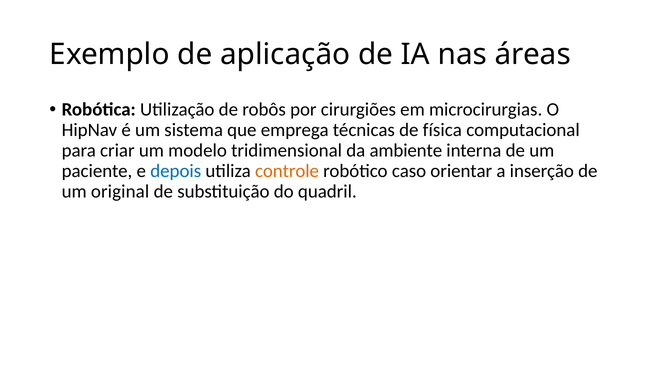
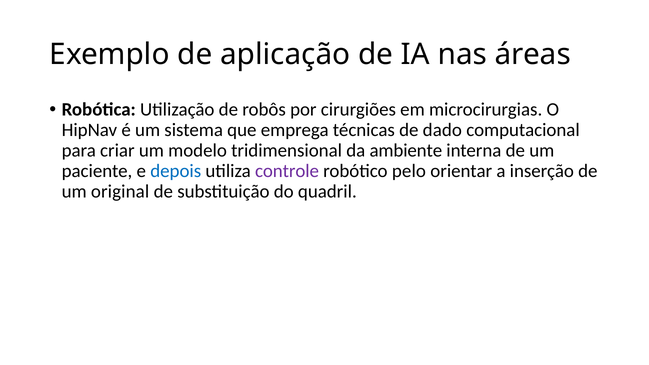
física: física -> dado
controle colour: orange -> purple
caso: caso -> pelo
